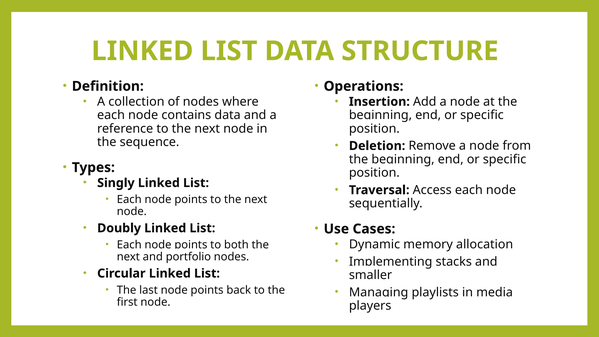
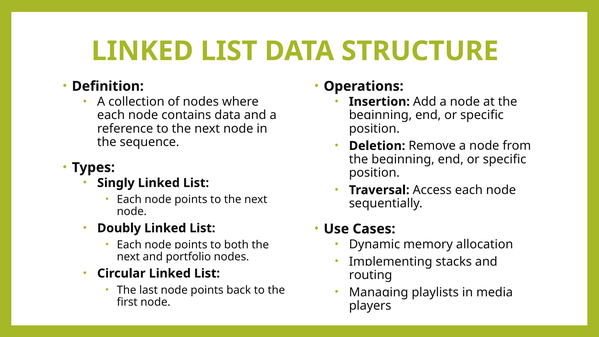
smaller: smaller -> routing
